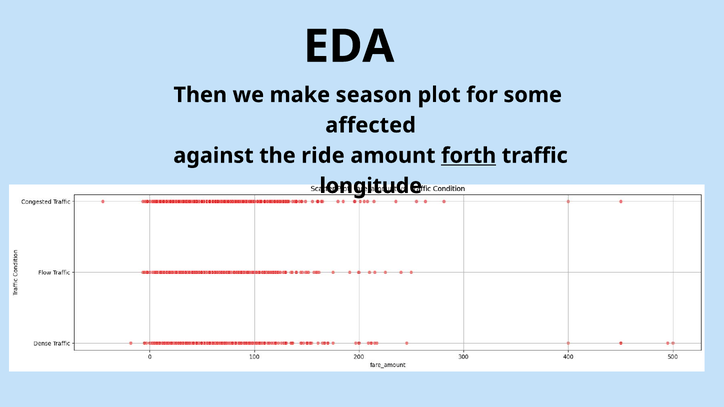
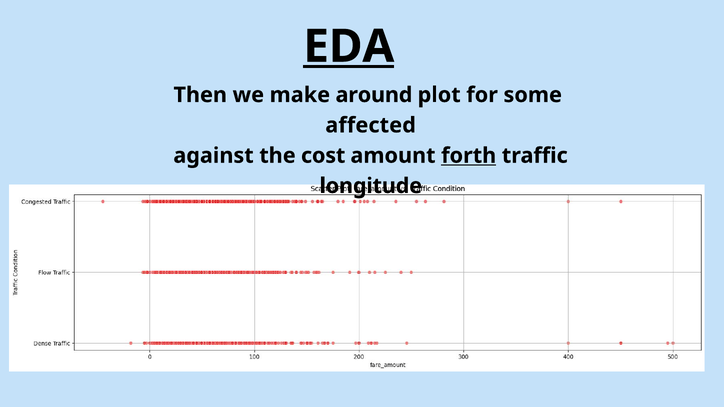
EDA underline: none -> present
season: season -> around
ride: ride -> cost
